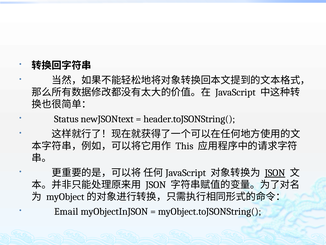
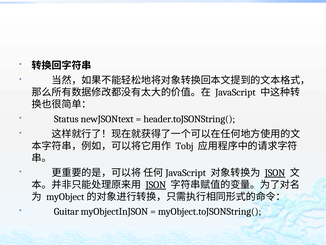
This: This -> Tobj
JSON at (156, 184) underline: none -> present
Email: Email -> Guitar
